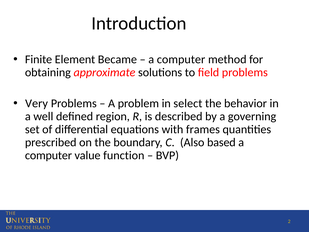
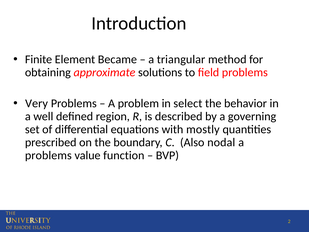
computer at (181, 59): computer -> triangular
frames: frames -> mostly
based: based -> nodal
computer at (48, 155): computer -> problems
